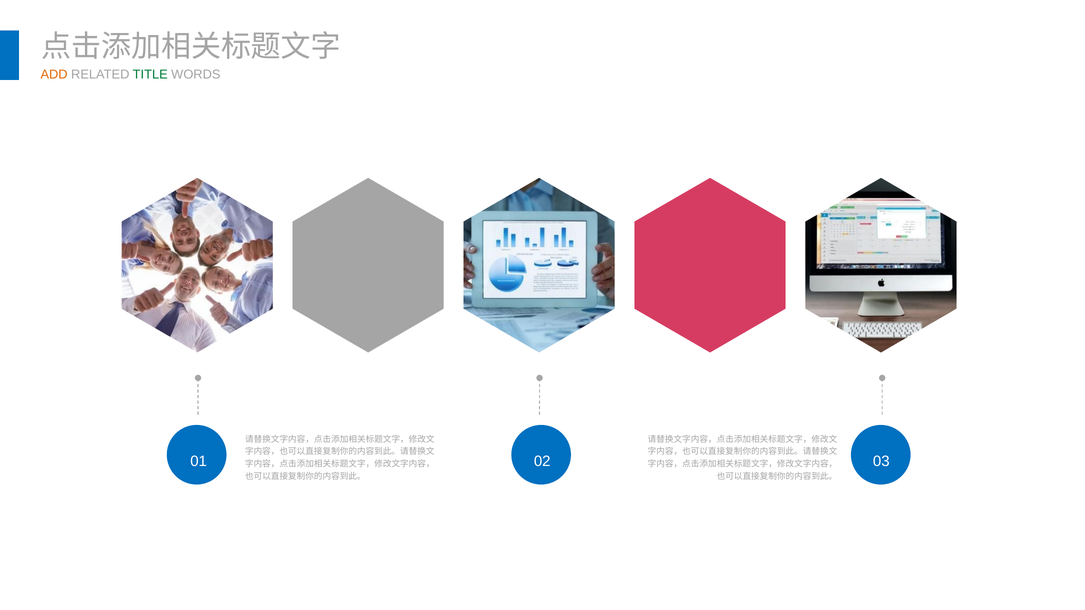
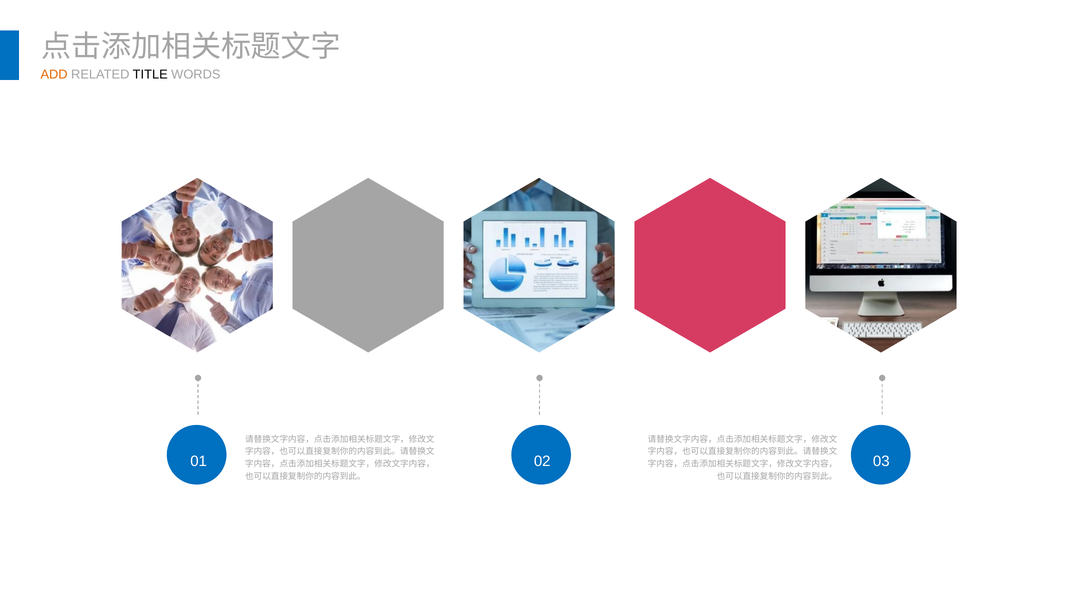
TITLE colour: green -> black
